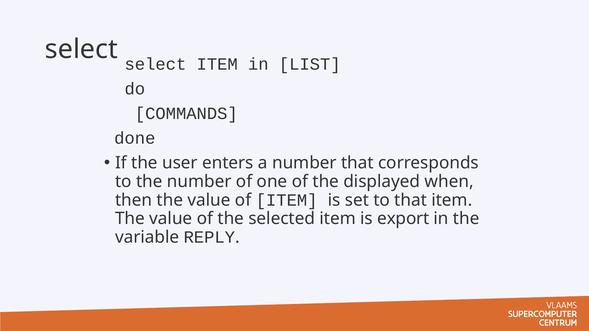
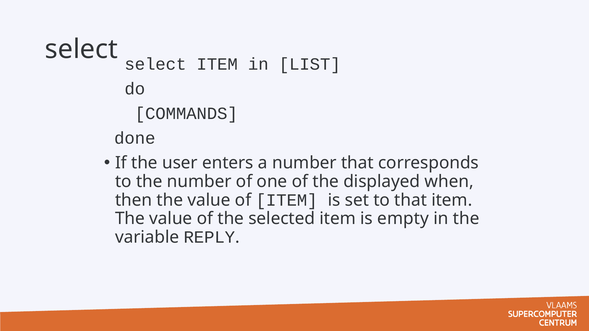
export: export -> empty
